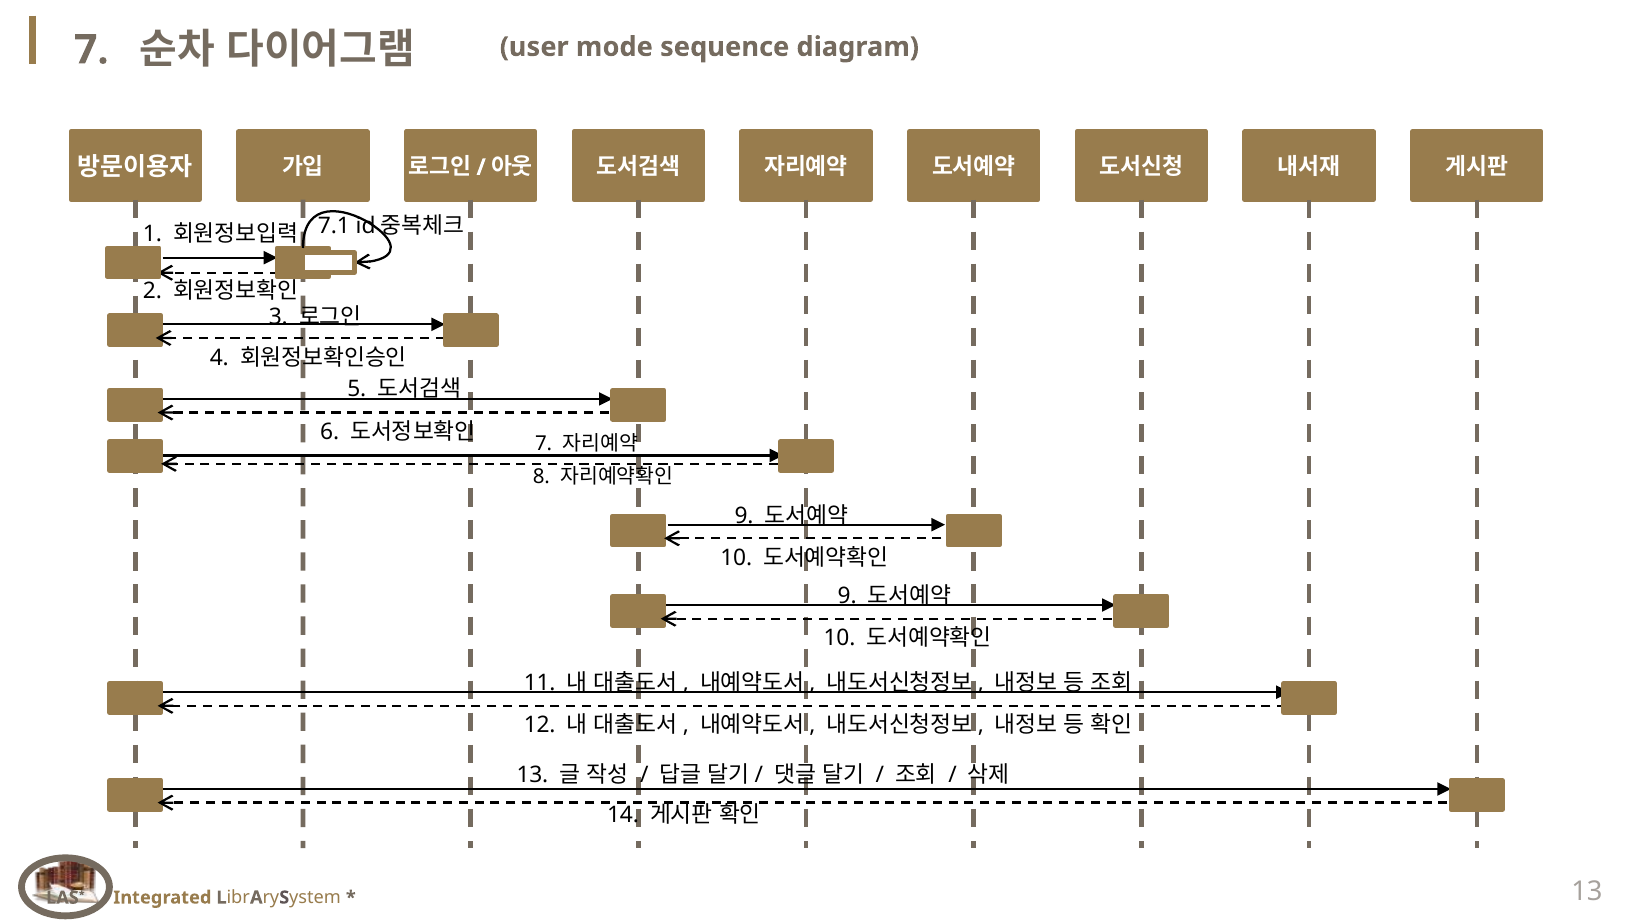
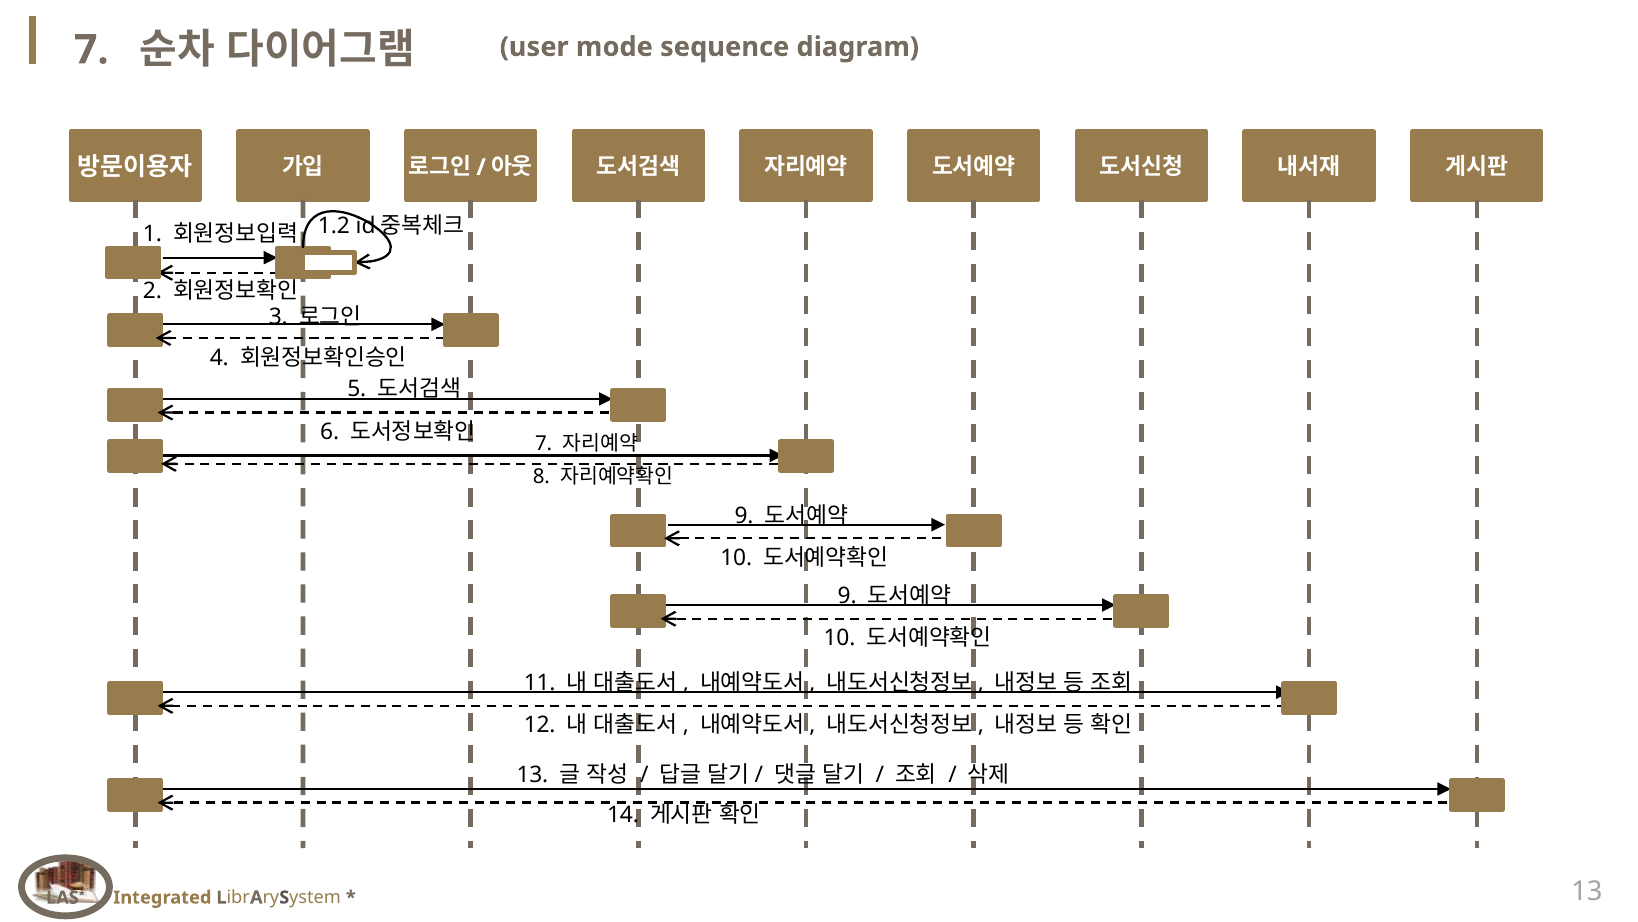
7.1: 7.1 -> 1.2
